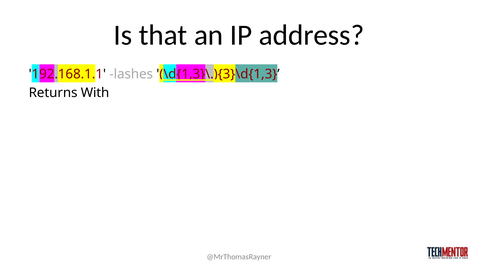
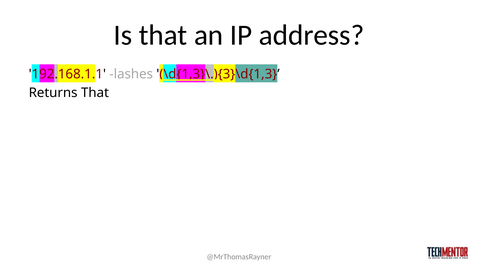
Returns With: With -> That
